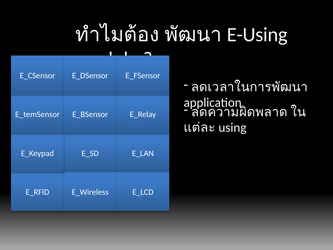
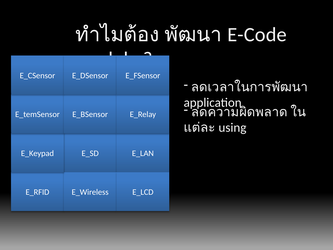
E-Using: E-Using -> E-Code
